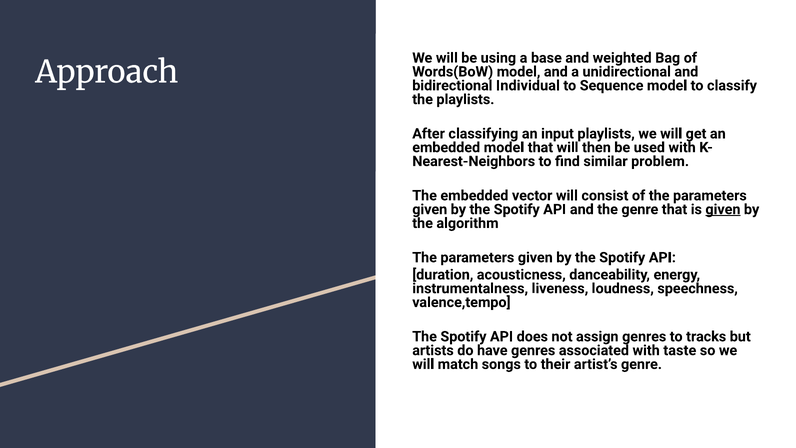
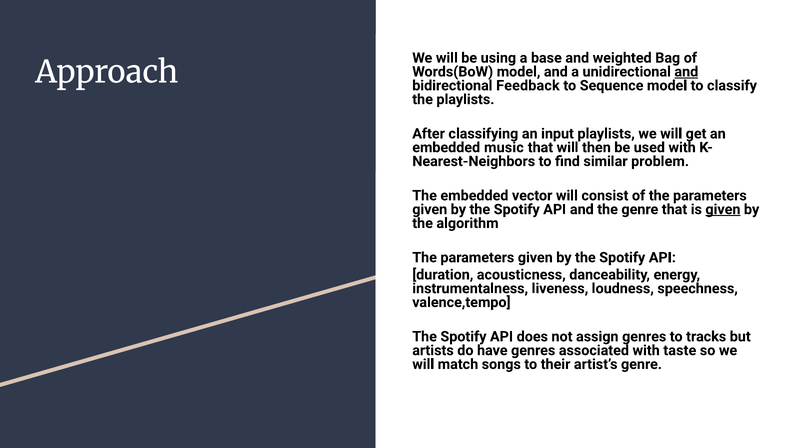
and at (686, 72) underline: none -> present
Individual: Individual -> Feedback
embedded model: model -> music
